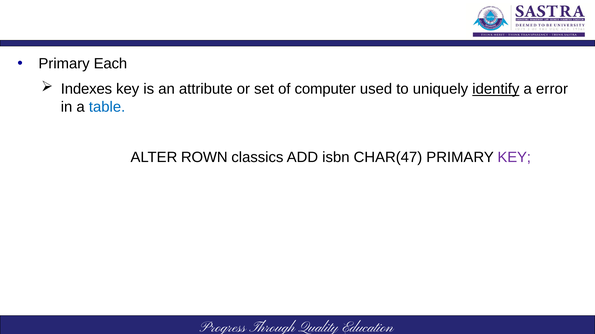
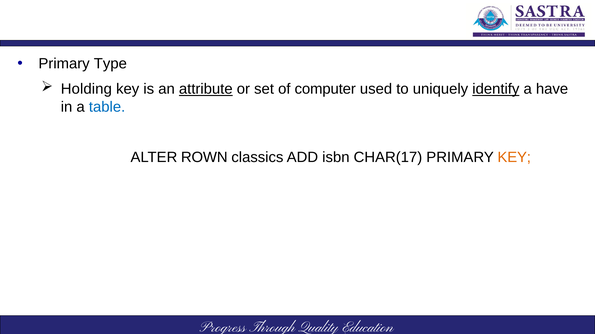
Each: Each -> Type
Indexes: Indexes -> Holding
attribute underline: none -> present
error: error -> have
CHAR(47: CHAR(47 -> CHAR(17
KEY at (514, 158) colour: purple -> orange
